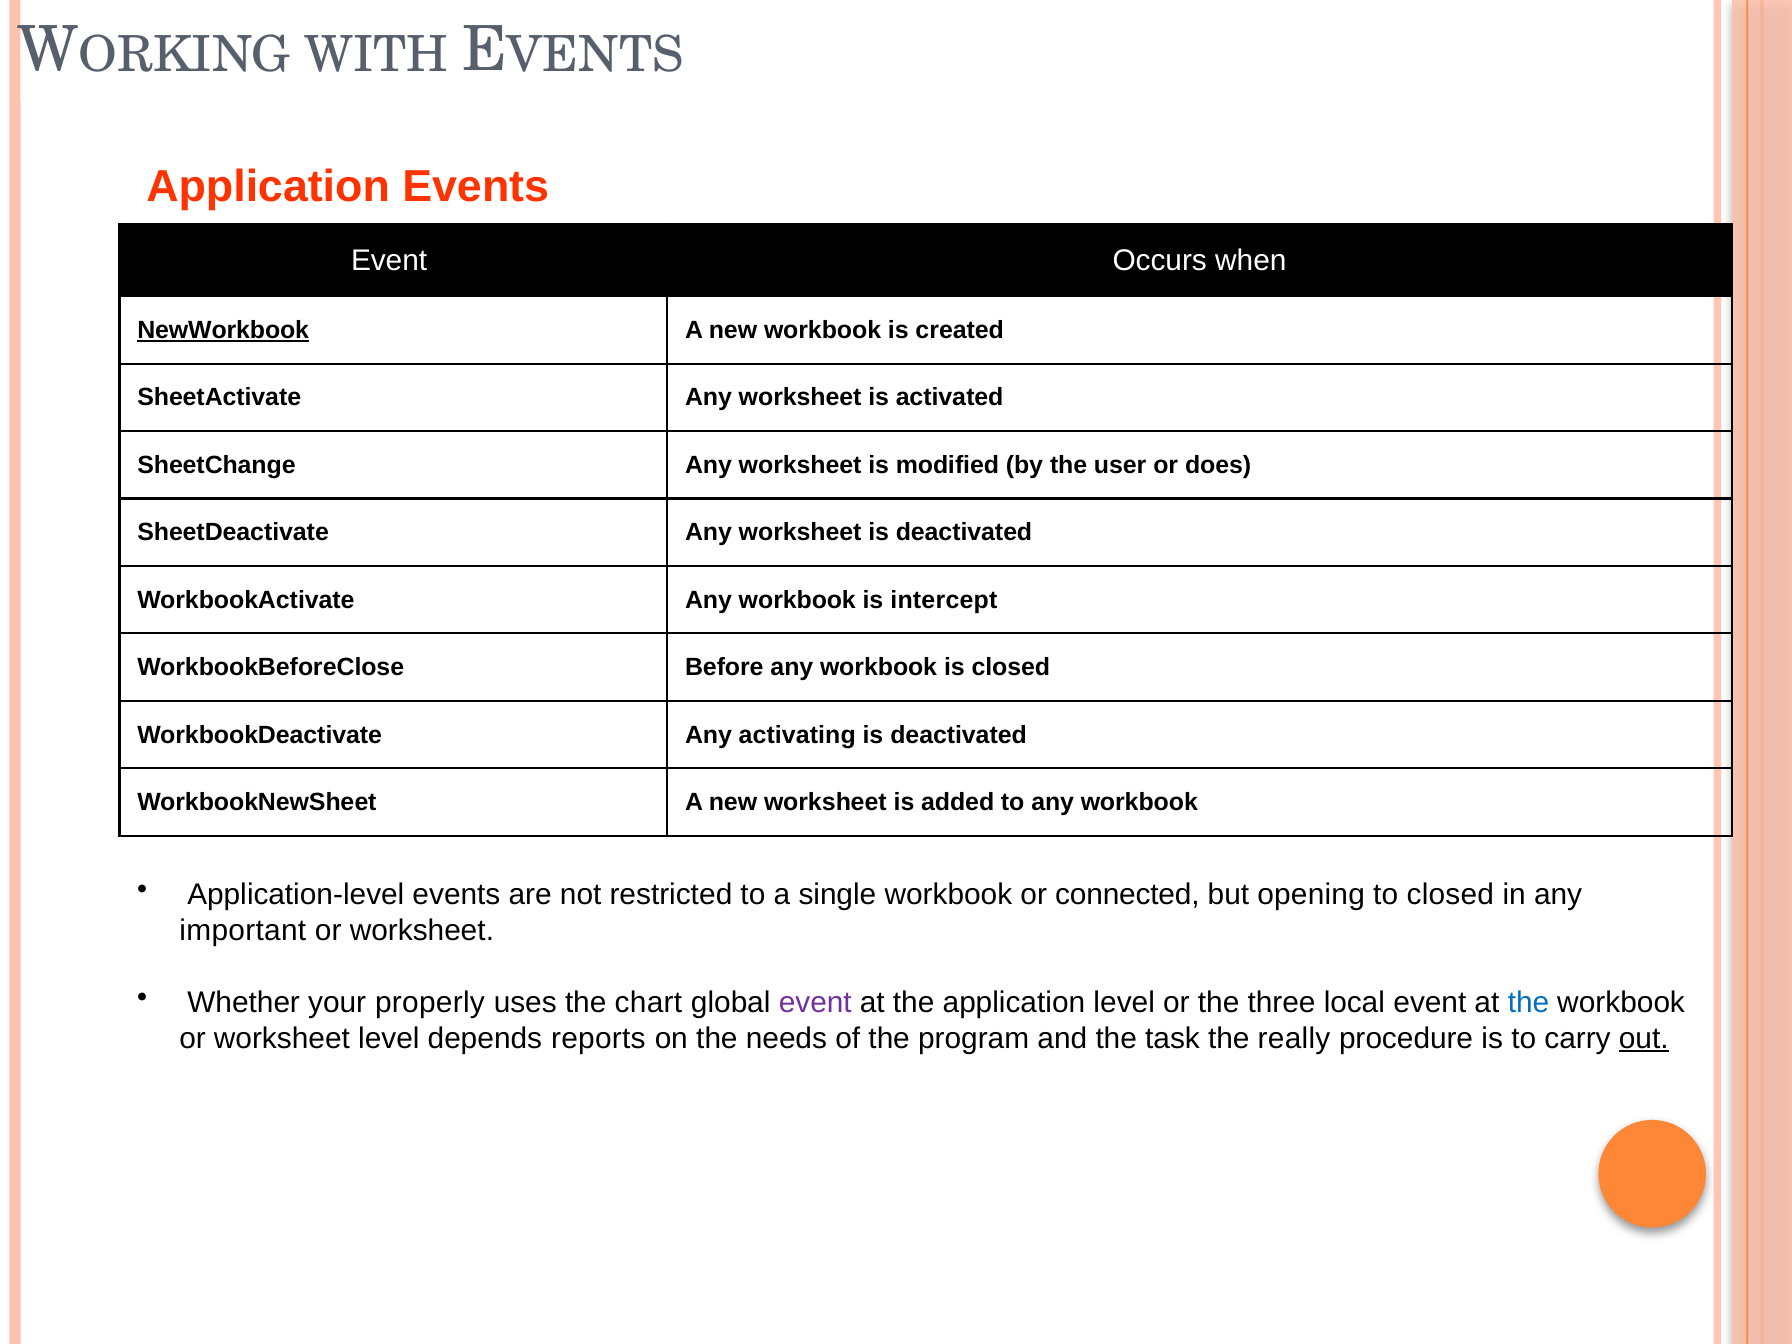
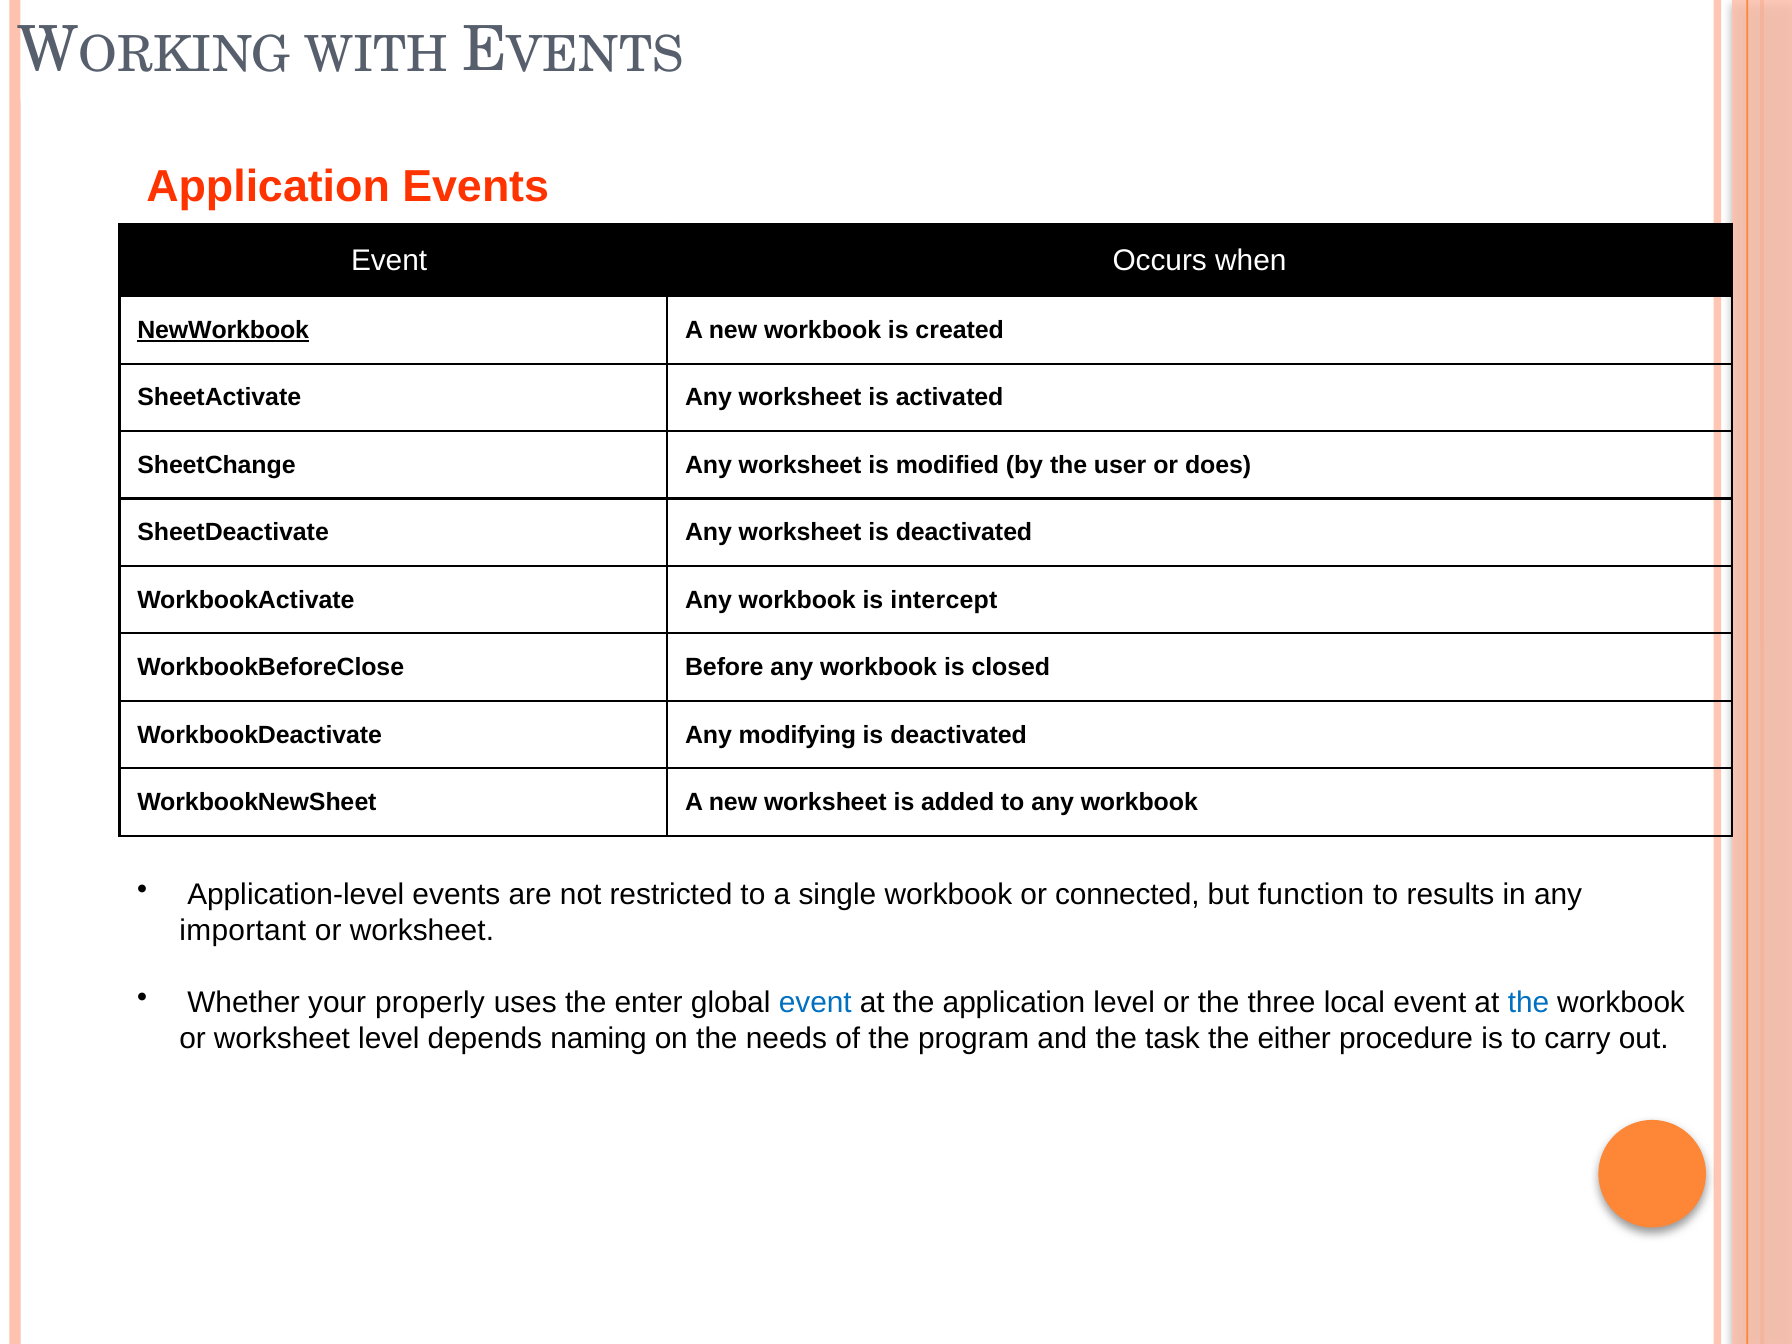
activating: activating -> modifying
opening: opening -> function
to closed: closed -> results
chart: chart -> enter
event at (815, 1002) colour: purple -> blue
reports: reports -> naming
really: really -> either
out underline: present -> none
